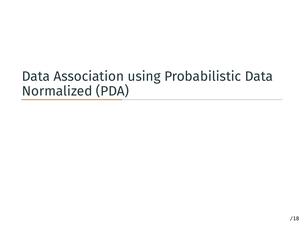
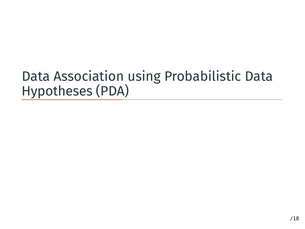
Normalized: Normalized -> Hypotheses
